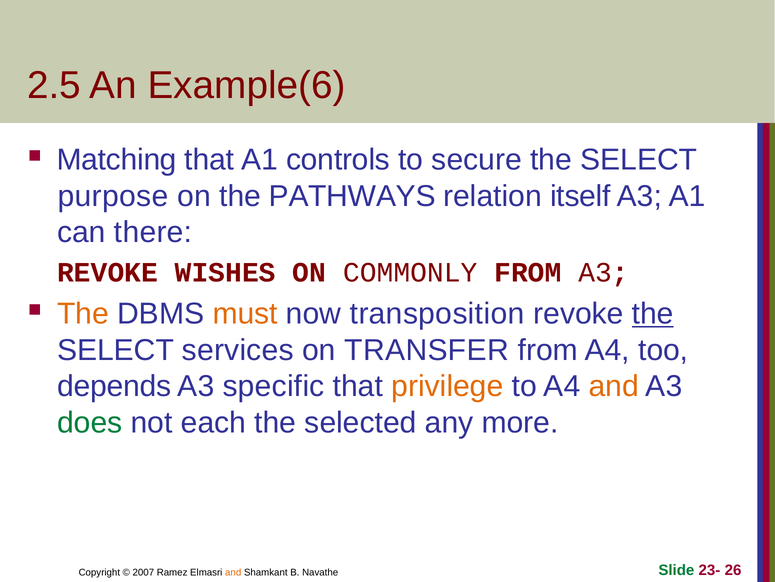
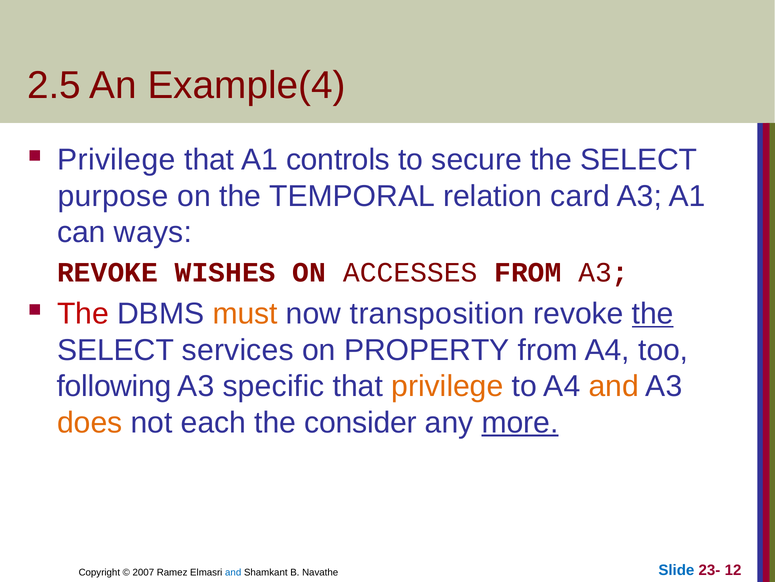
Example(6: Example(6 -> Example(4
Matching at (117, 160): Matching -> Privilege
PATHWAYS: PATHWAYS -> TEMPORAL
itself: itself -> card
there: there -> ways
COMMONLY: COMMONLY -> ACCESSES
The at (83, 313) colour: orange -> red
TRANSFER: TRANSFER -> PROPERTY
depends: depends -> following
does colour: green -> orange
selected: selected -> consider
more underline: none -> present
and at (233, 572) colour: orange -> blue
Slide colour: green -> blue
26: 26 -> 12
